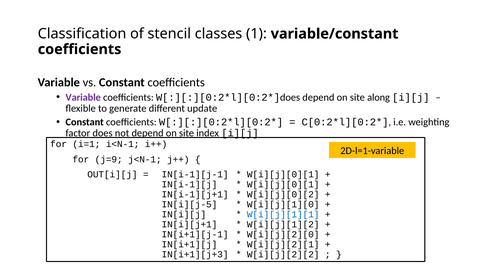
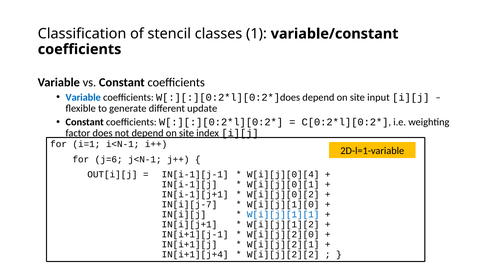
Variable at (83, 97) colour: purple -> blue
along: along -> input
j=9: j=9 -> j=6
W[i][j][0][1 at (283, 175): W[i][j][0][1 -> W[i][j][0][4
IN[i][j-5: IN[i][j-5 -> IN[i][j-7
IN[i+1][j+3: IN[i+1][j+3 -> IN[i+1][j+4
